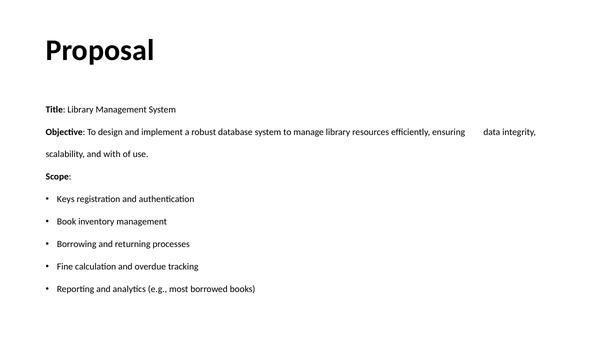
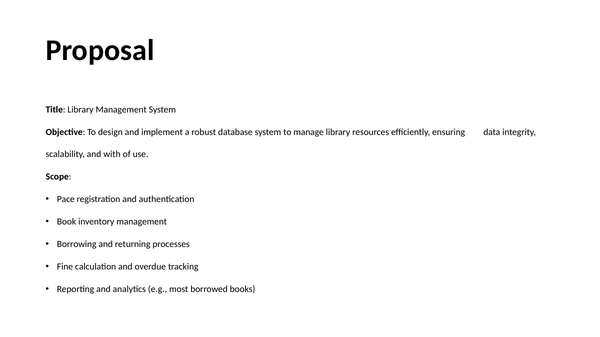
Keys: Keys -> Pace
